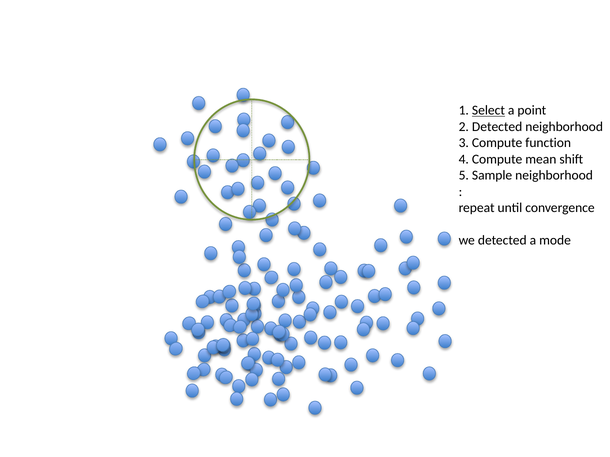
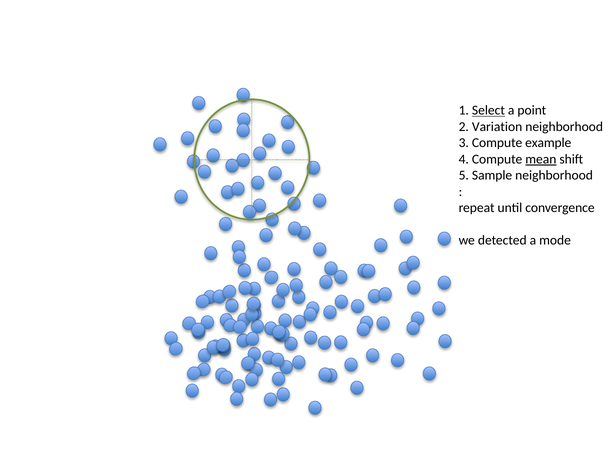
2 Detected: Detected -> Variation
function: function -> example
mean underline: none -> present
